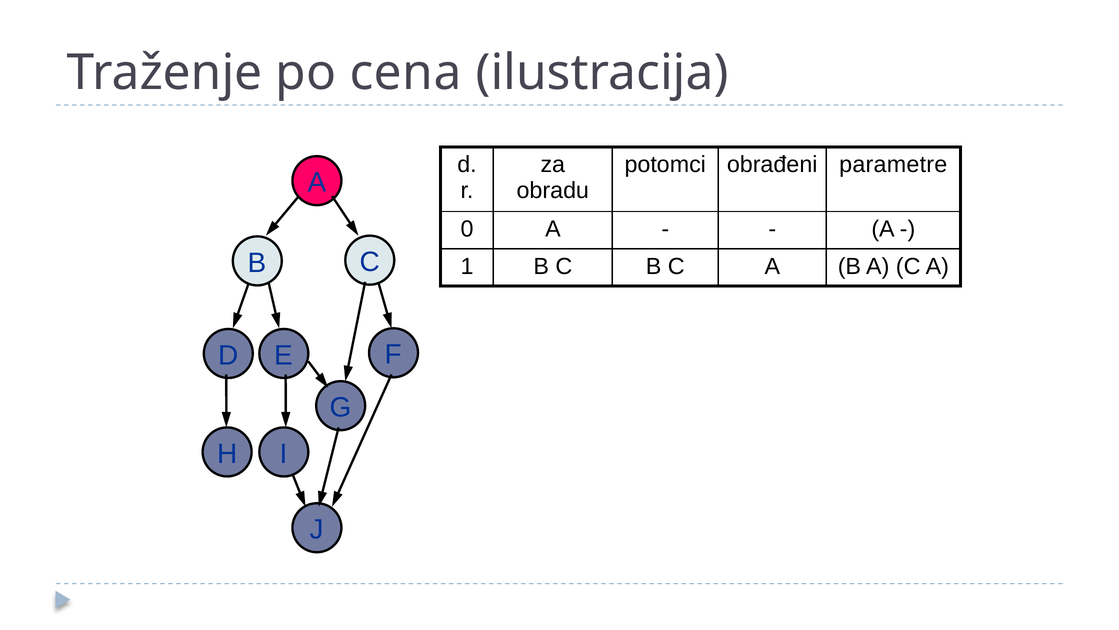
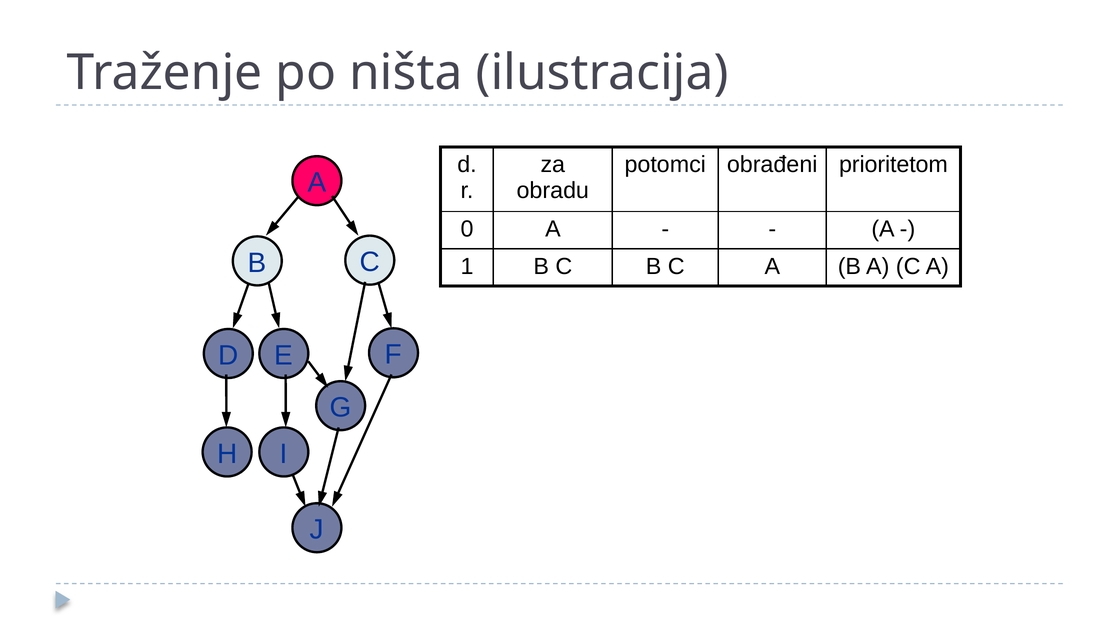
cena: cena -> ništa
parametre: parametre -> prioritetom
